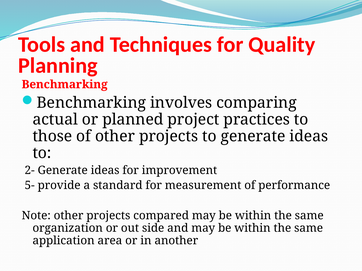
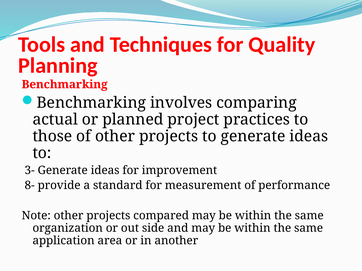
2-: 2- -> 3-
5-: 5- -> 8-
